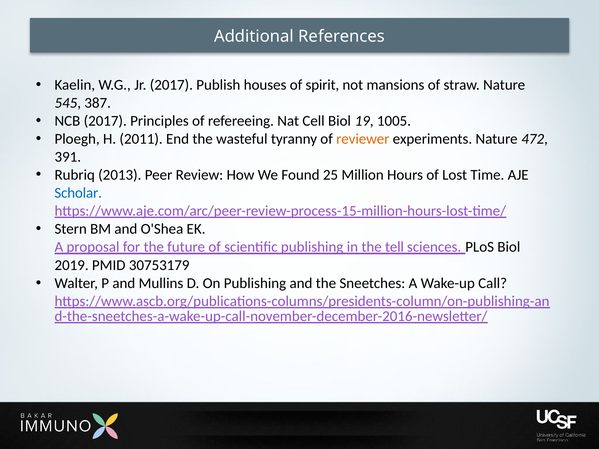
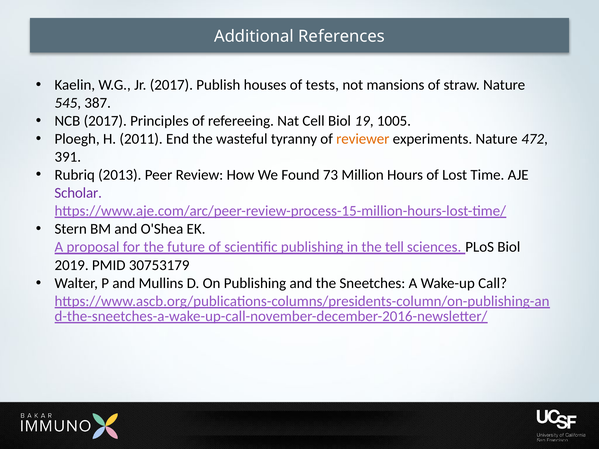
spirit: spirit -> tests
25: 25 -> 73
Scholar colour: blue -> purple
